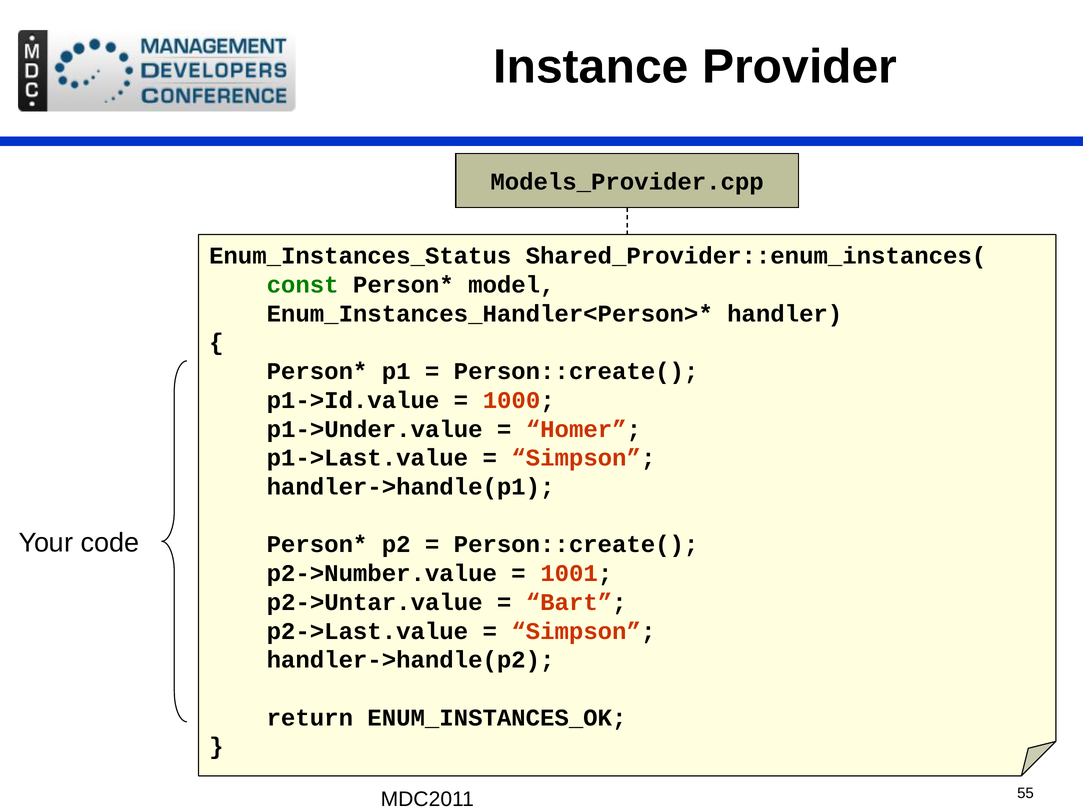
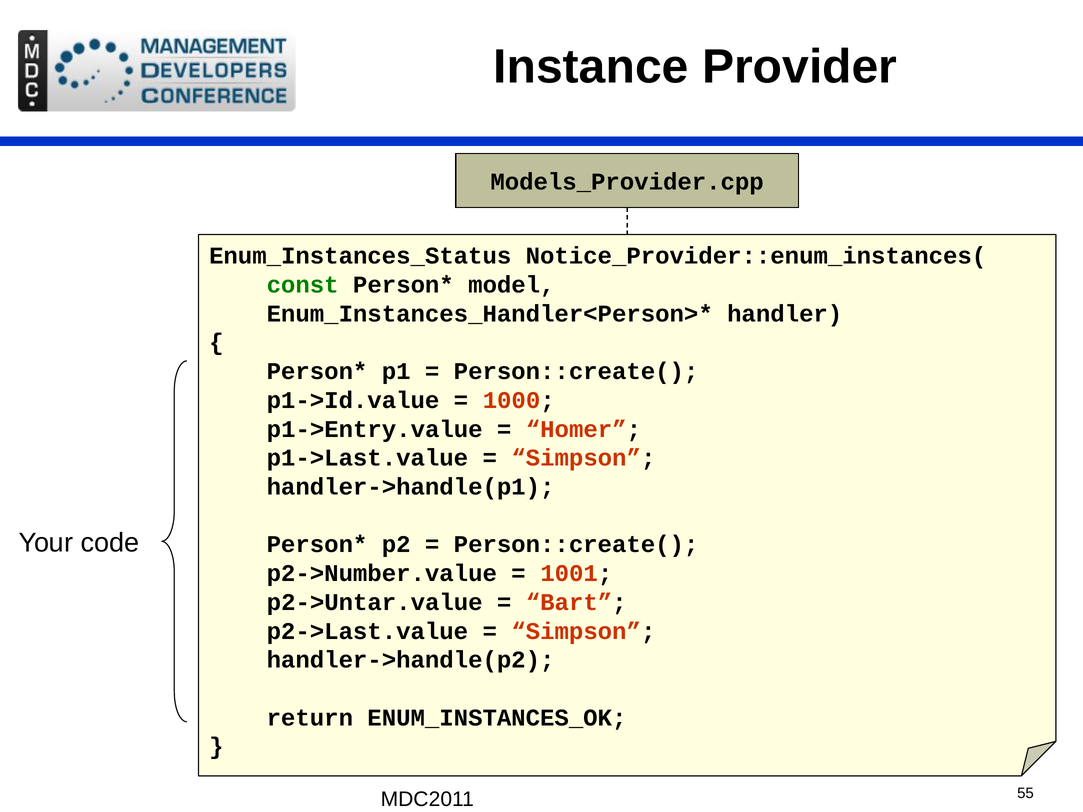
Shared_Provider::enum_instances(: Shared_Provider::enum_instances( -> Notice_Provider::enum_instances(
p1->Under.value: p1->Under.value -> p1->Entry.value
